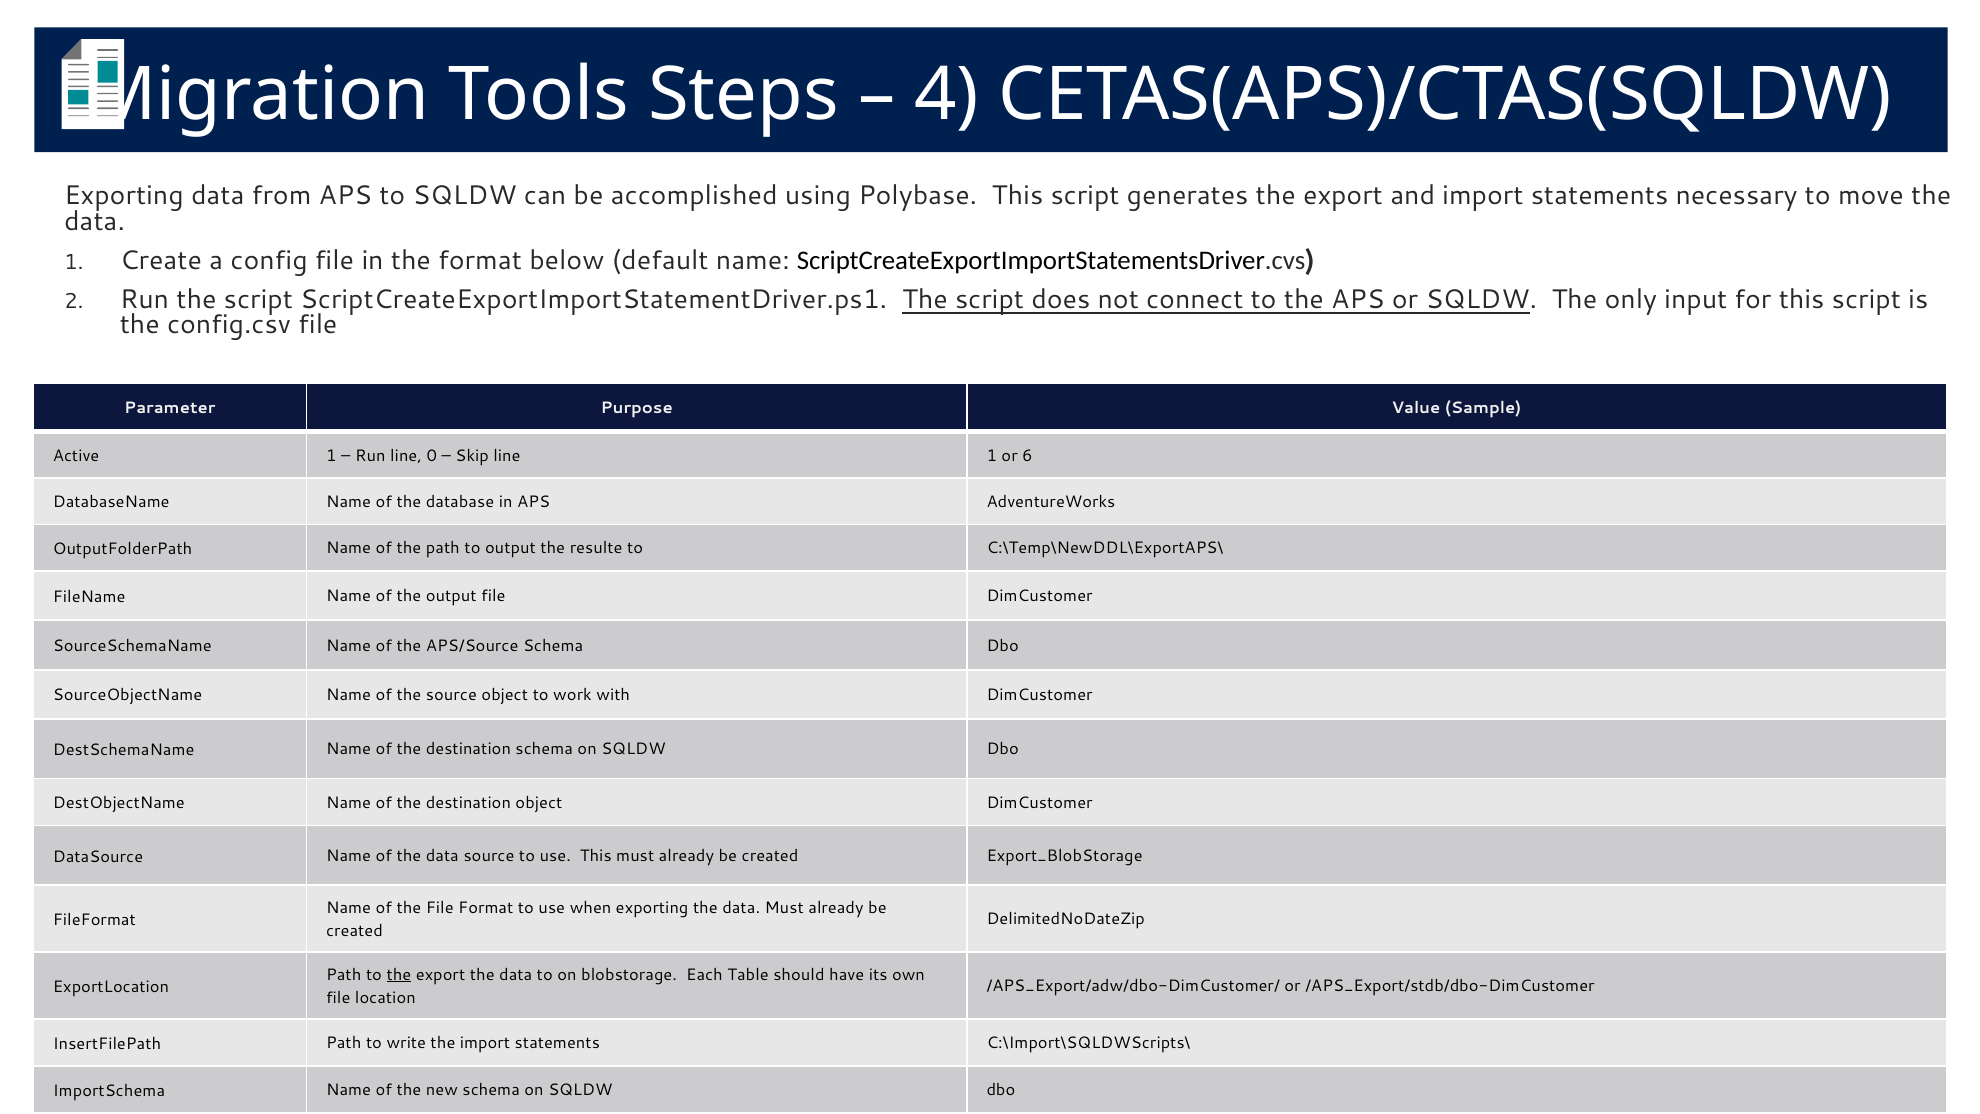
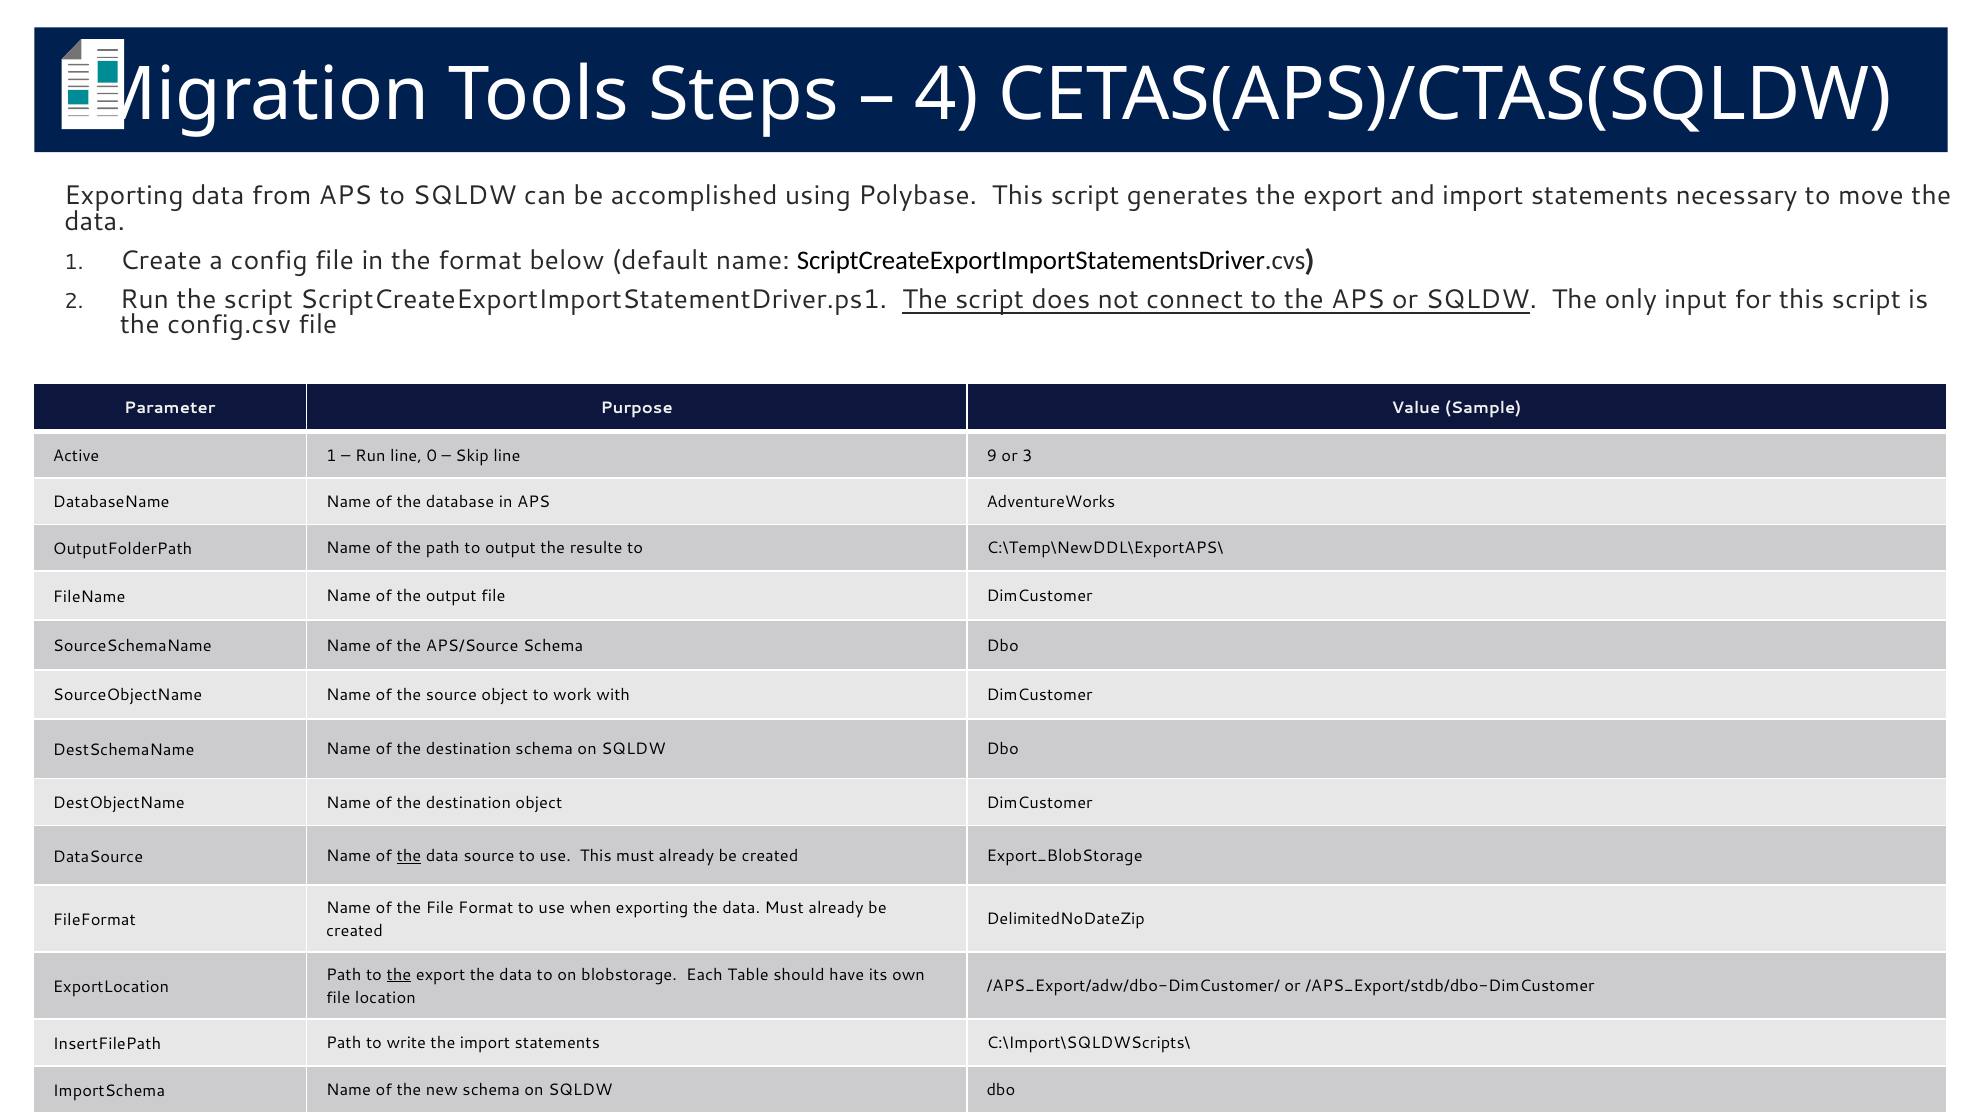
line 1: 1 -> 9
6: 6 -> 3
the at (409, 856) underline: none -> present
